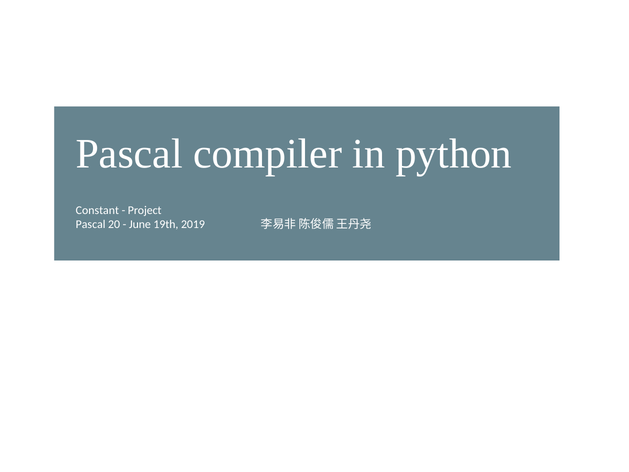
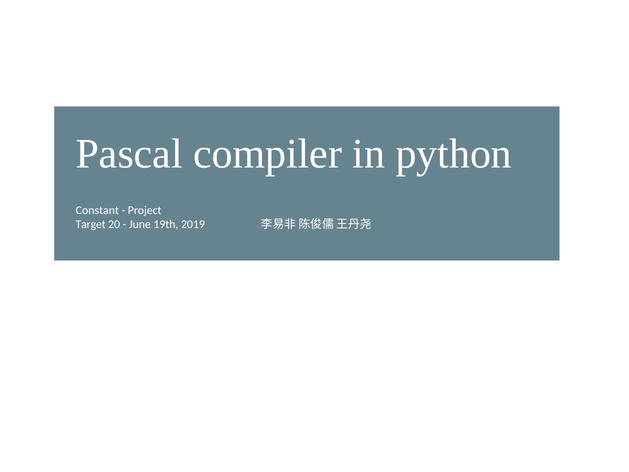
Pascal at (91, 224): Pascal -> Target
